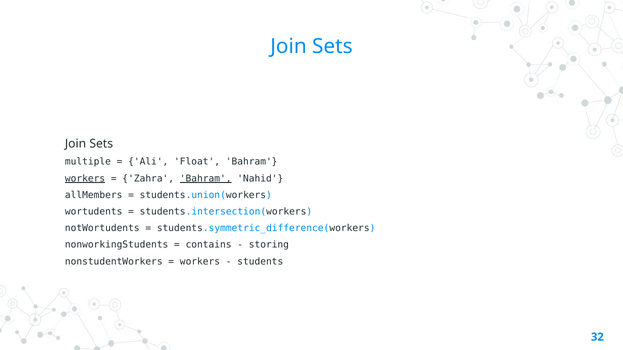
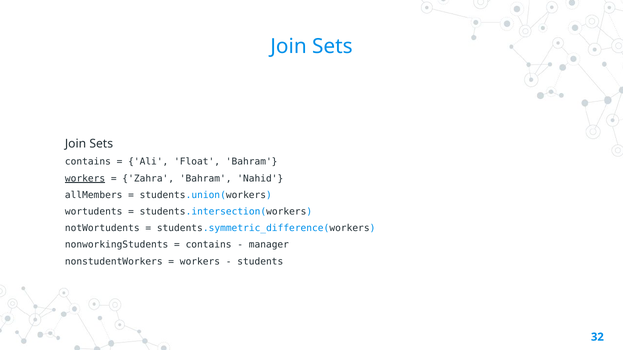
multiple at (88, 162): multiple -> contains
Bahram at (206, 179) underline: present -> none
storing: storing -> manager
